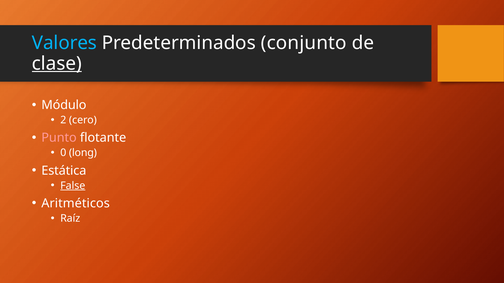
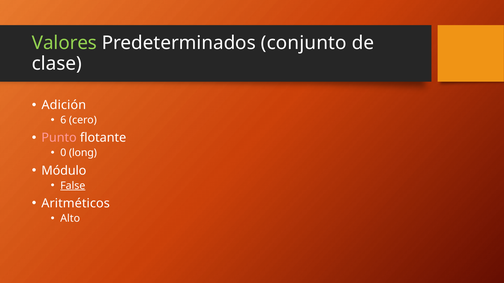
Valores colour: light blue -> light green
clase underline: present -> none
Módulo: Módulo -> Adición
2: 2 -> 6
Estática: Estática -> Módulo
Raíz: Raíz -> Alto
